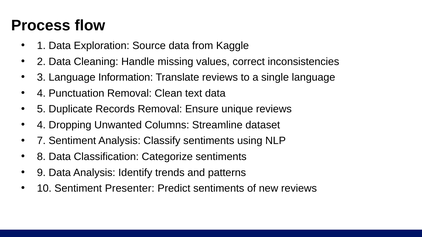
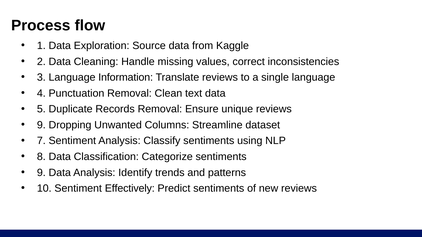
4 at (41, 125): 4 -> 9
Presenter: Presenter -> Effectively
